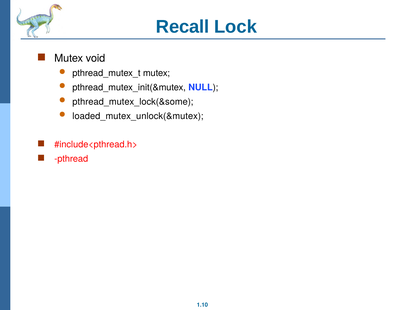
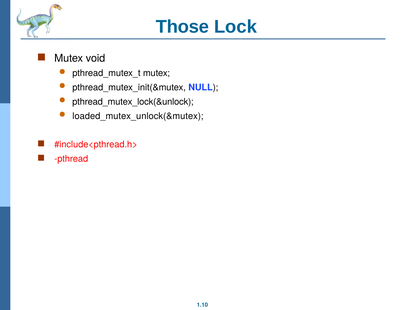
Recall: Recall -> Those
pthread_mutex_lock(&some: pthread_mutex_lock(&some -> pthread_mutex_lock(&unlock
